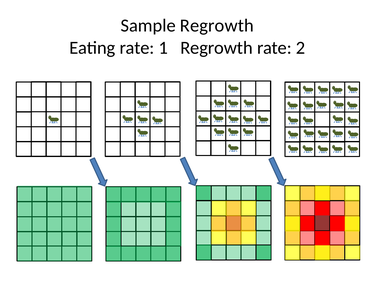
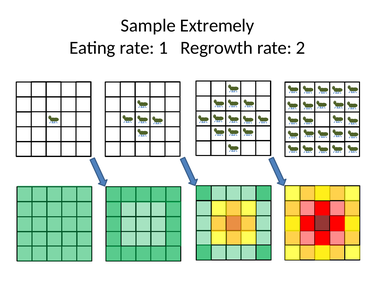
Sample Regrowth: Regrowth -> Extremely
